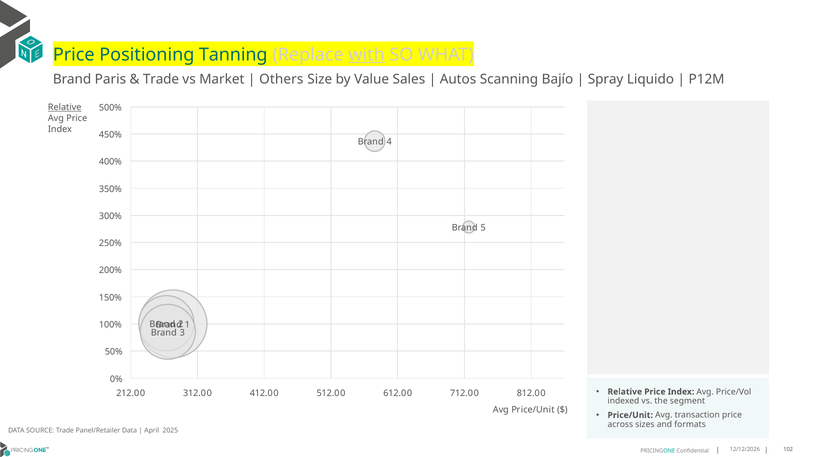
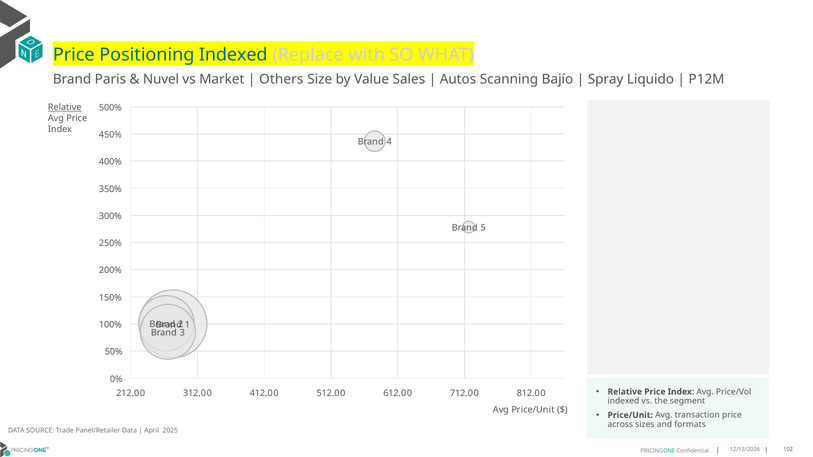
Positioning Tanning: Tanning -> Indexed
with underline: present -> none
Trade at (161, 79): Trade -> Nuvel
